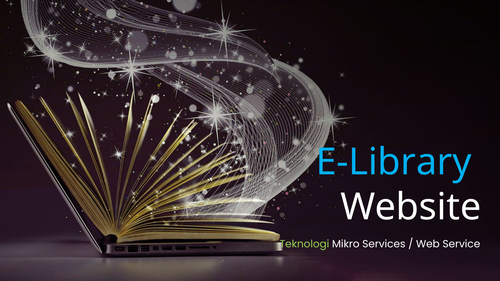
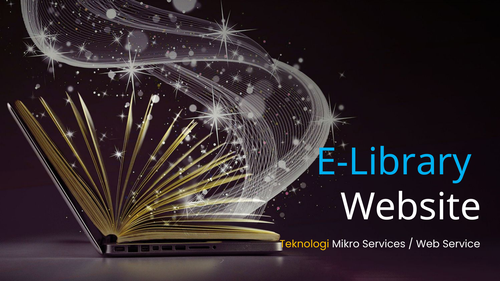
Teknologi colour: light green -> yellow
